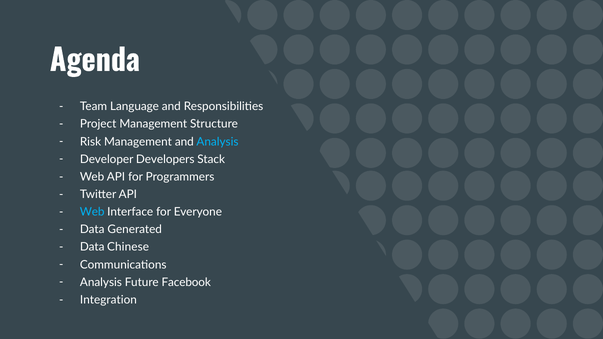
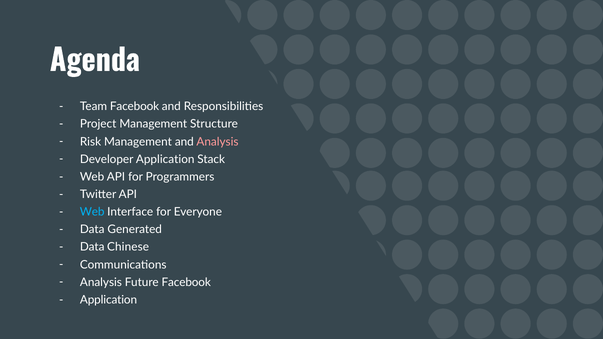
Team Language: Language -> Facebook
Analysis at (218, 142) colour: light blue -> pink
Developer Developers: Developers -> Application
Integration at (108, 300): Integration -> Application
